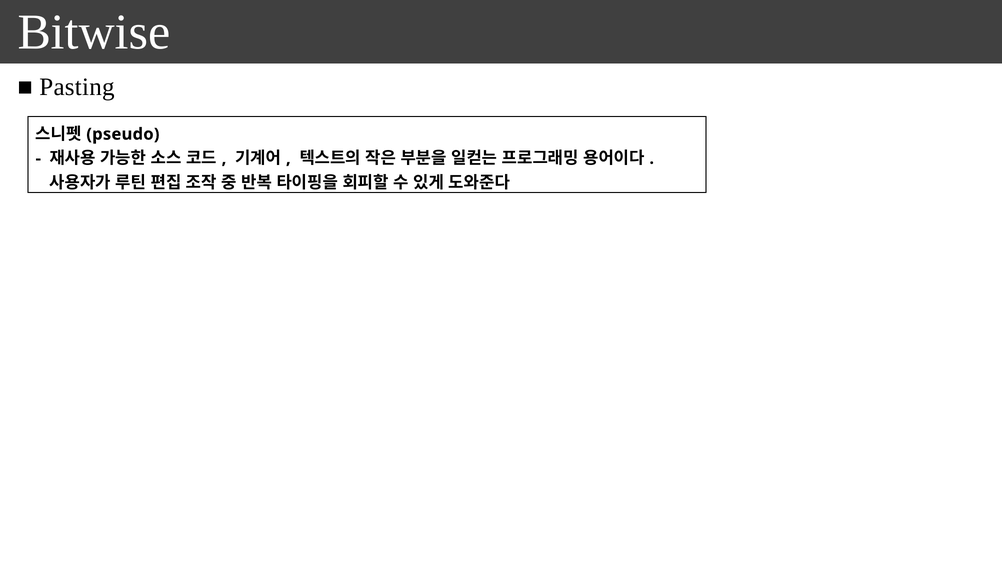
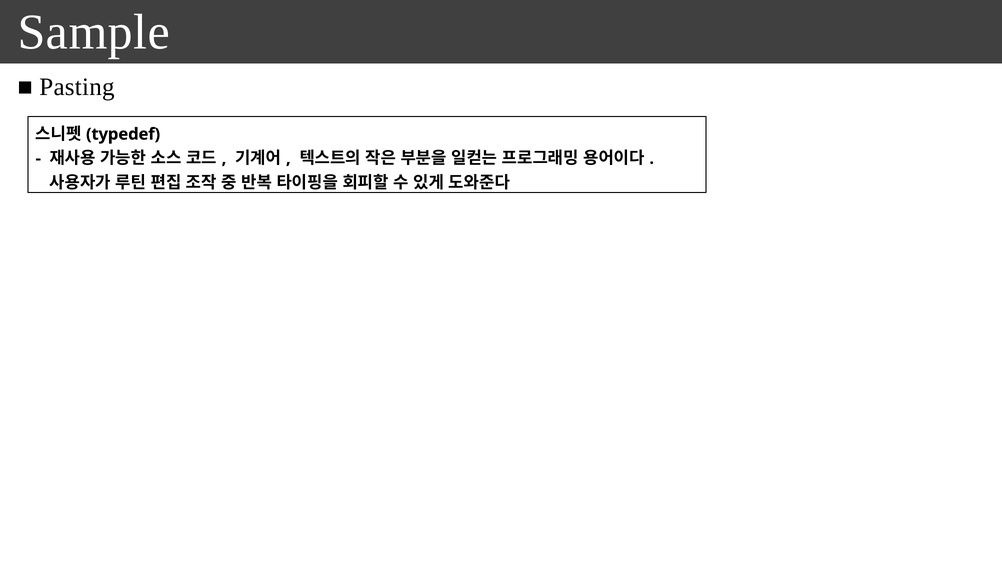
Bitwise: Bitwise -> Sample
pseudo: pseudo -> typedef
